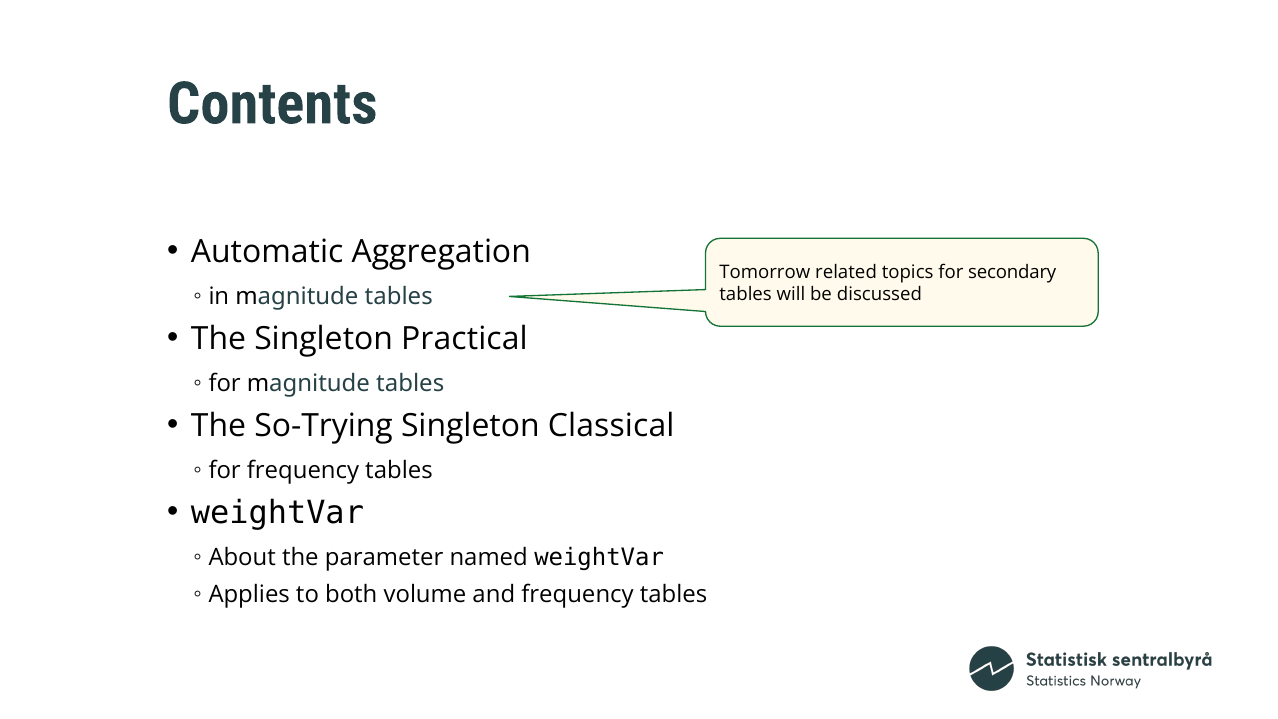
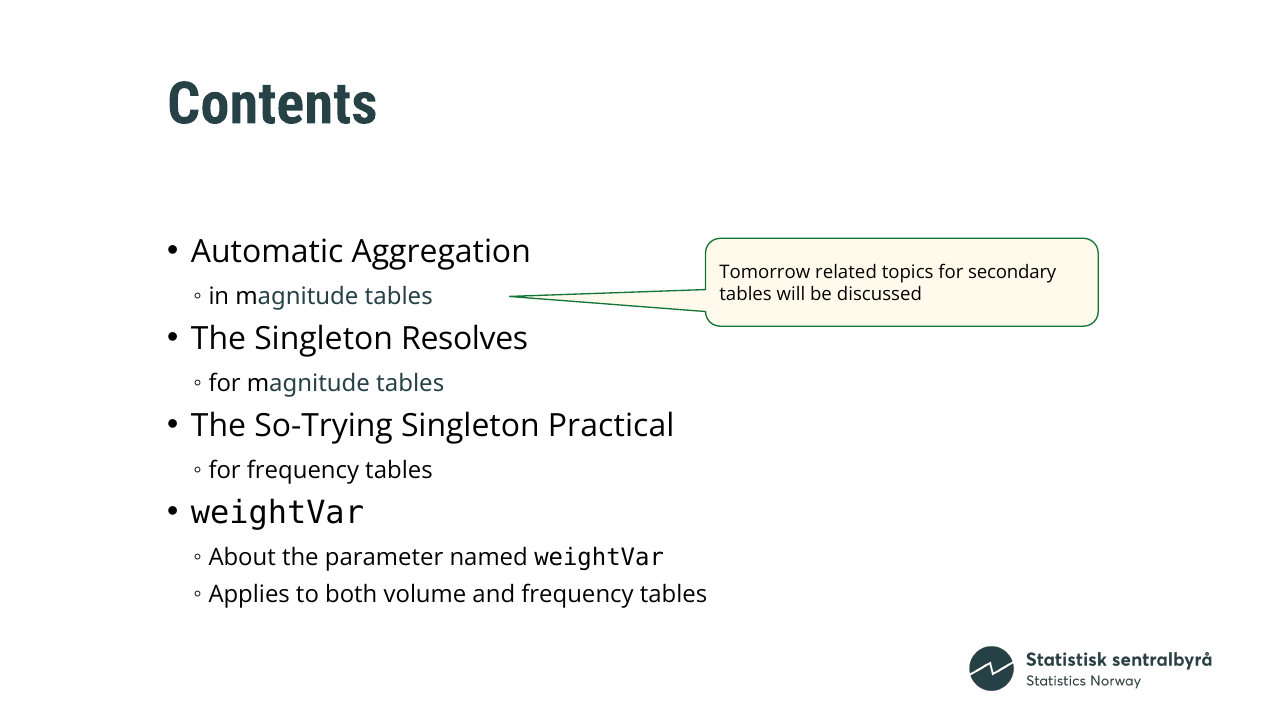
Practical: Practical -> Resolves
Classical: Classical -> Practical
